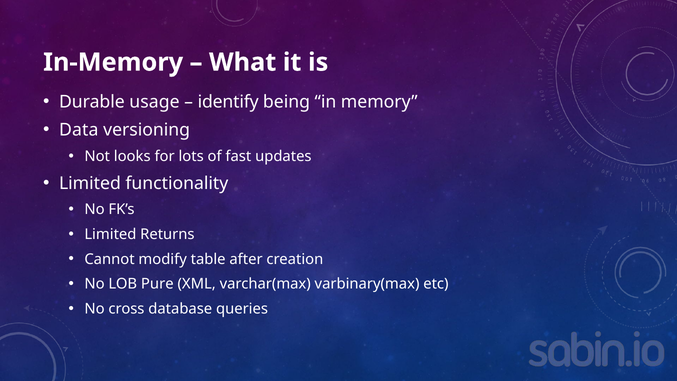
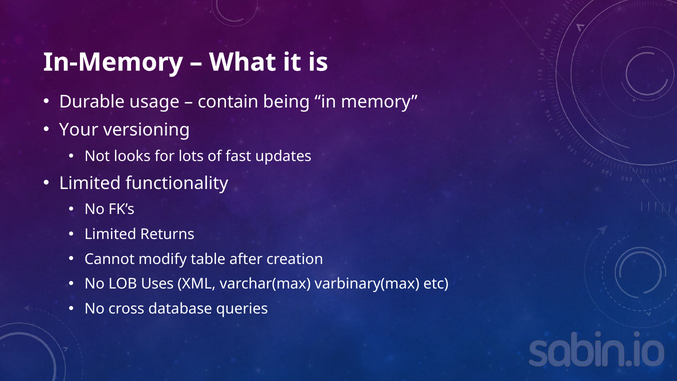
identify: identify -> contain
Data: Data -> Your
Pure: Pure -> Uses
